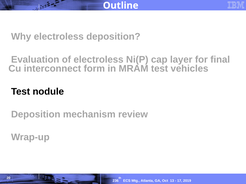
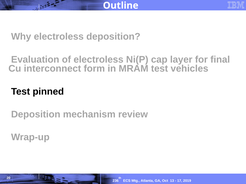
nodule: nodule -> pinned
